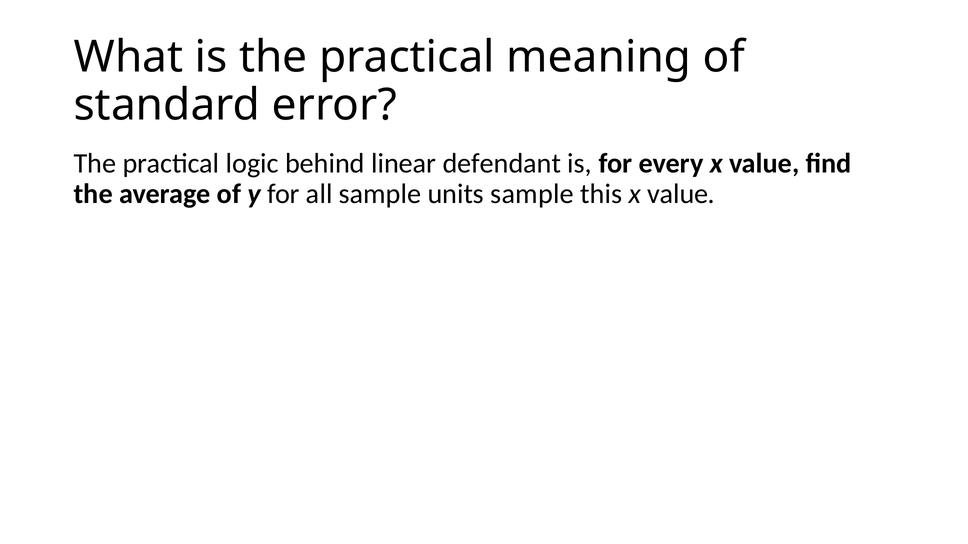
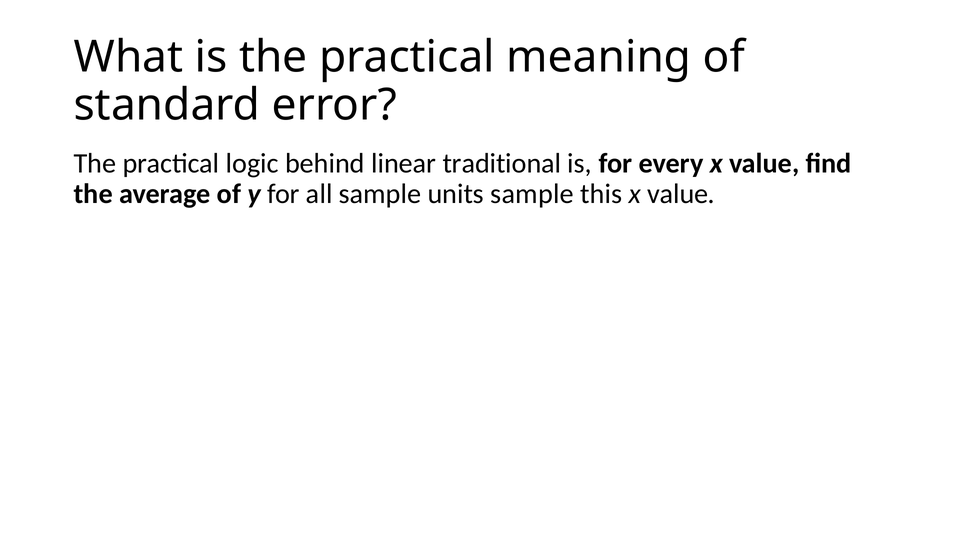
defendant: defendant -> traditional
